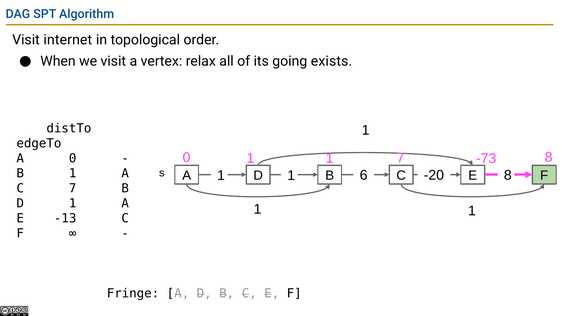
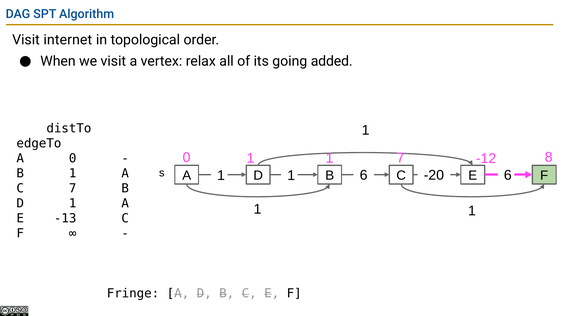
exists: exists -> added
-73: -73 -> -12
6 8: 8 -> 6
